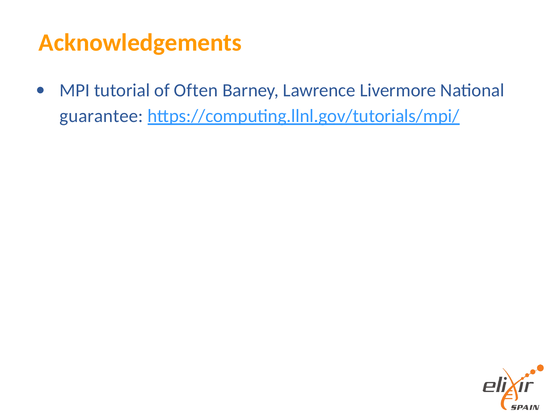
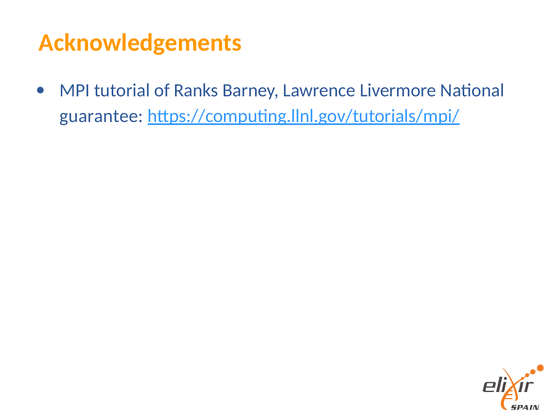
Often: Often -> Ranks
